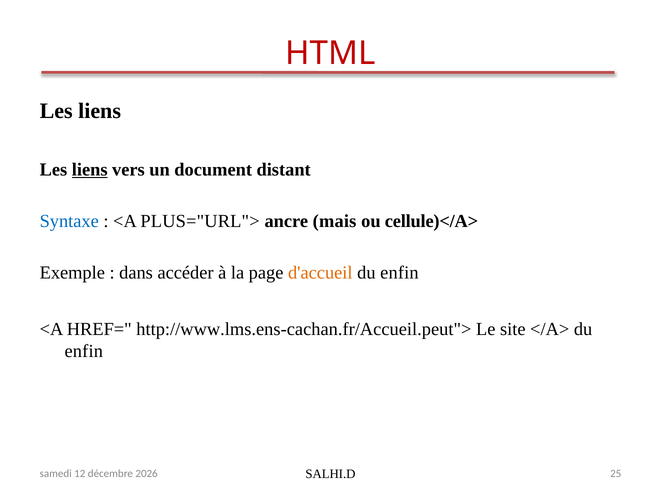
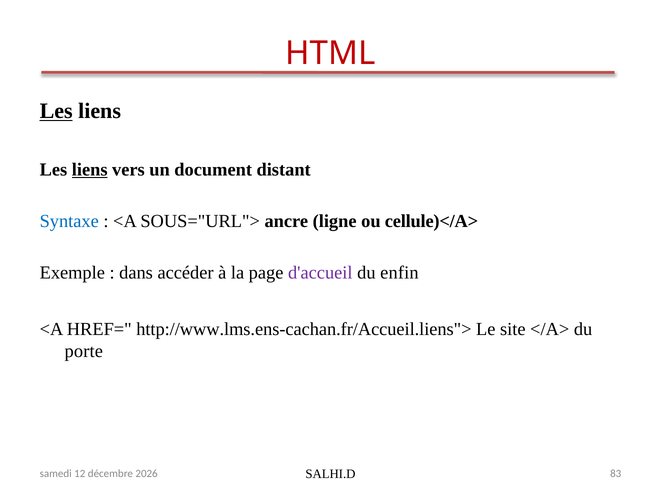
Les at (56, 111) underline: none -> present
PLUS="URL">: PLUS="URL"> -> SOUS="URL">
mais: mais -> ligne
d'accueil colour: orange -> purple
http://www.lms.ens-cachan.fr/Accueil.peut">: http://www.lms.ens-cachan.fr/Accueil.peut"> -> http://www.lms.ens-cachan.fr/Accueil.liens">
enfin at (84, 351): enfin -> porte
25: 25 -> 83
